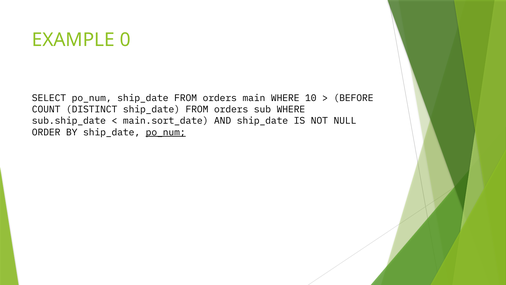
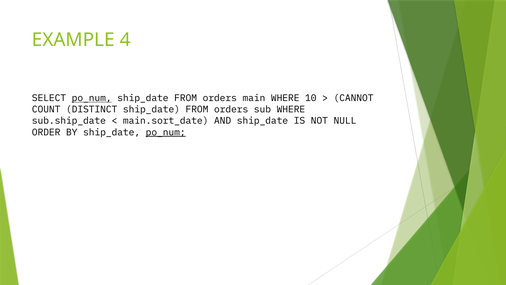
0: 0 -> 4
po_num at (92, 98) underline: none -> present
BEFORE: BEFORE -> CANNOT
